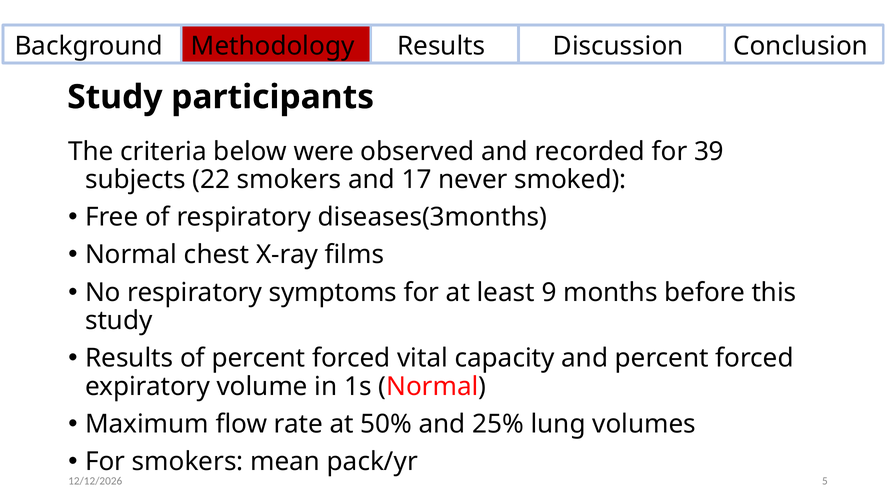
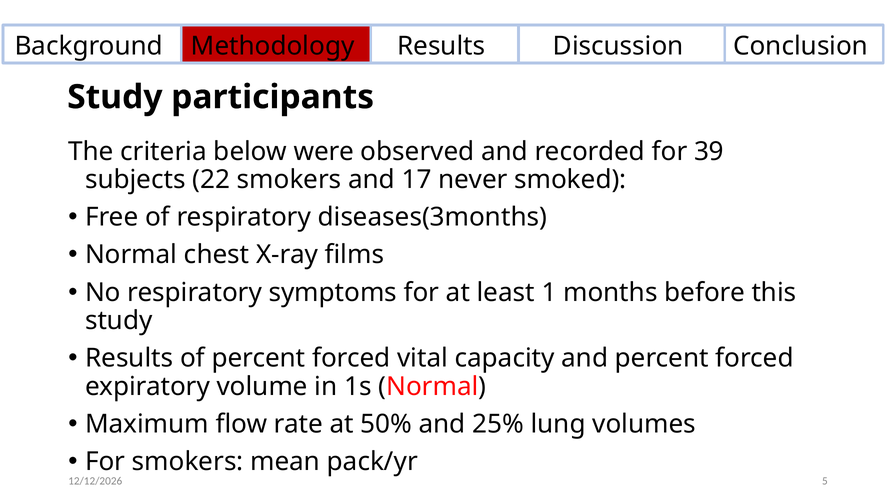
9: 9 -> 1
